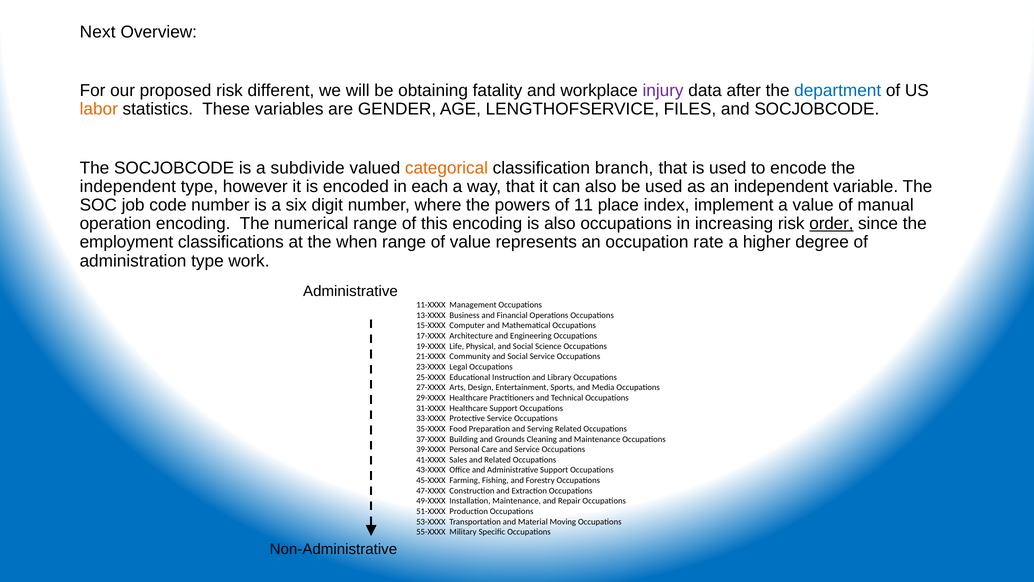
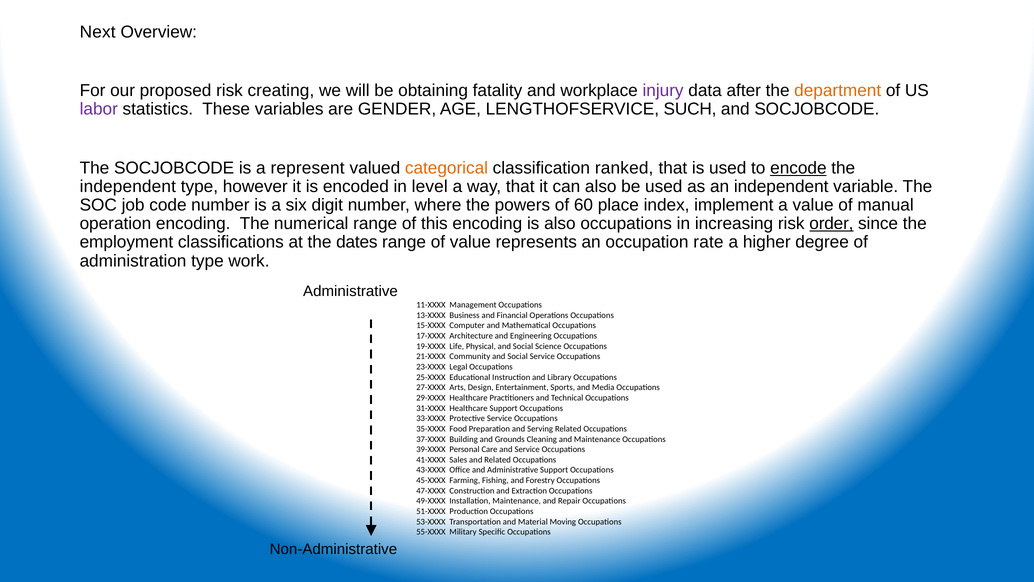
different: different -> creating
department colour: blue -> orange
labor colour: orange -> purple
FILES: FILES -> SUCH
subdivide: subdivide -> represent
branch: branch -> ranked
encode underline: none -> present
each: each -> level
11: 11 -> 60
when: when -> dates
